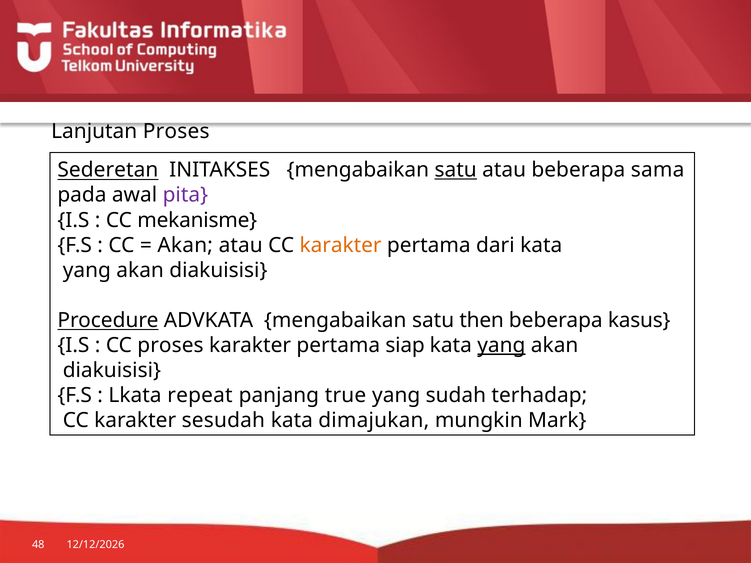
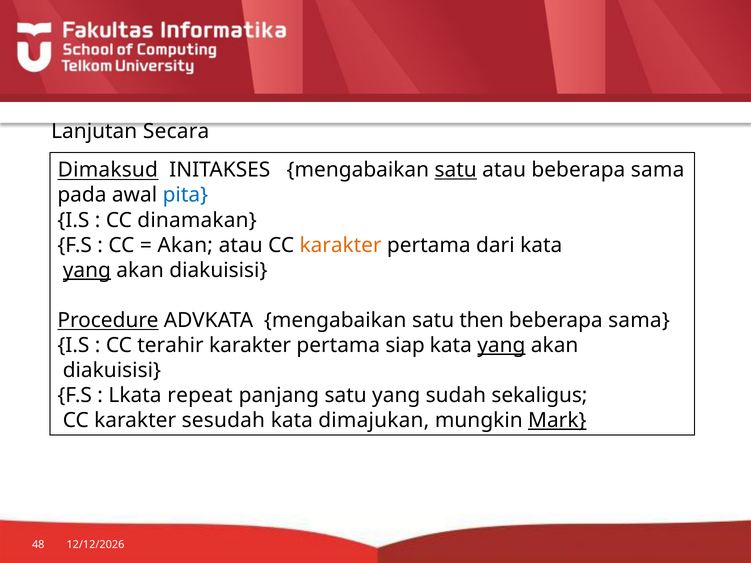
Lanjutan Proses: Proses -> Secara
Sederetan: Sederetan -> Dimaksud
pita colour: purple -> blue
mekanisme: mekanisme -> dinamakan
yang at (87, 270) underline: none -> present
kasus at (639, 320): kasus -> sama
CC proses: proses -> terahir
panjang true: true -> satu
terhadap: terhadap -> sekaligus
Mark underline: none -> present
